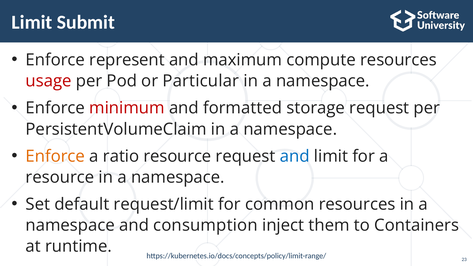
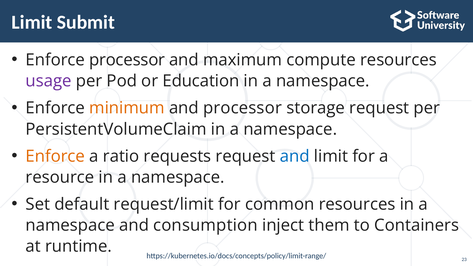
Enforce represent: represent -> processor
usage colour: red -> purple
Particular: Particular -> Education
minimum colour: red -> orange
and formatted: formatted -> processor
ratio resource: resource -> requests
